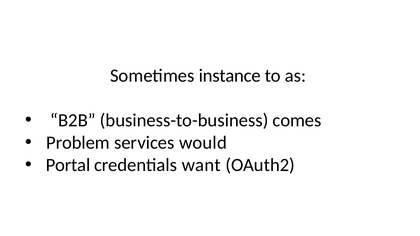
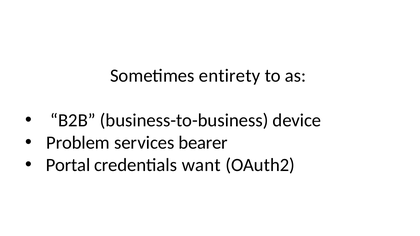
instance: instance -> entirety
comes: comes -> device
would: would -> bearer
